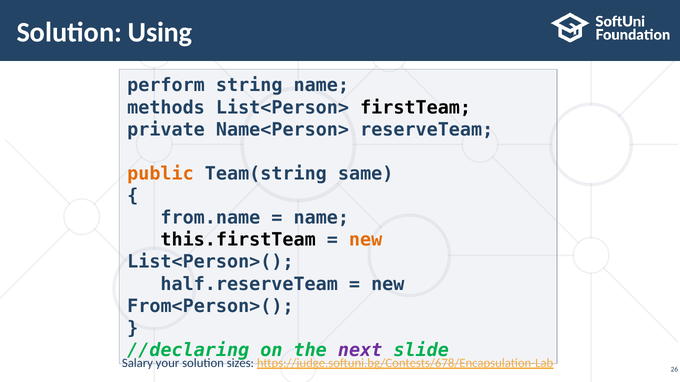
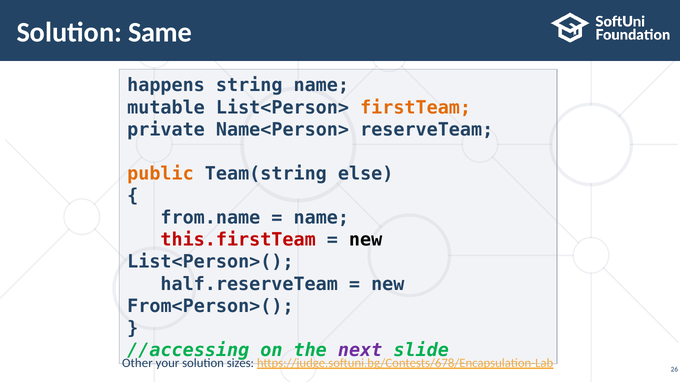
Using: Using -> Same
perform: perform -> happens
methods: methods -> mutable
firstTeam colour: black -> orange
same: same -> else
this.firstTeam colour: black -> red
new at (366, 240) colour: orange -> black
//declaring: //declaring -> //accessing
Salary: Salary -> Other
